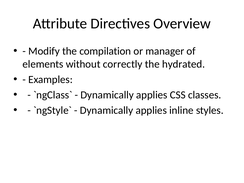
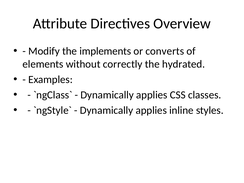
compilation: compilation -> implements
manager: manager -> converts
